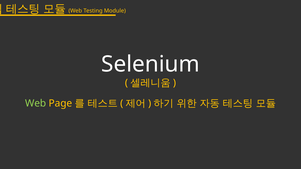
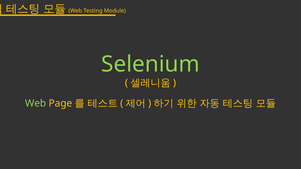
Selenium colour: white -> light green
